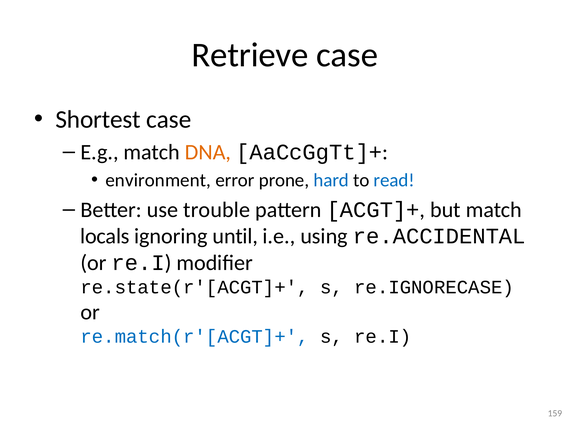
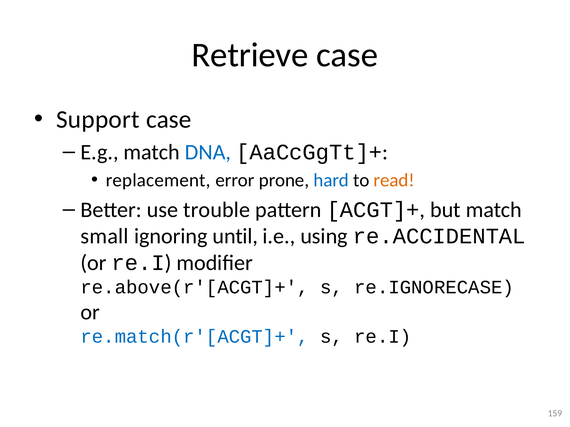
Shortest: Shortest -> Support
DNA colour: orange -> blue
environment: environment -> replacement
read colour: blue -> orange
locals: locals -> small
re.state(r'[ACGT]+: re.state(r'[ACGT]+ -> re.above(r'[ACGT]+
